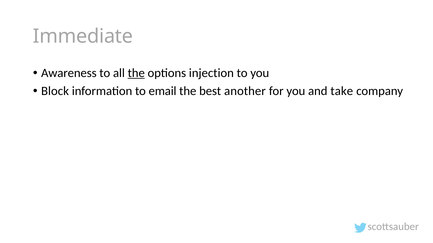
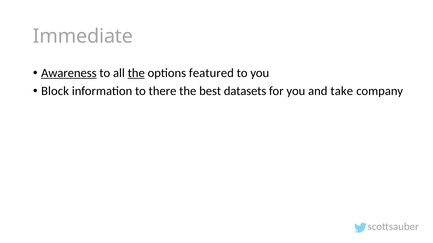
Awareness underline: none -> present
injection: injection -> featured
email: email -> there
another: another -> datasets
